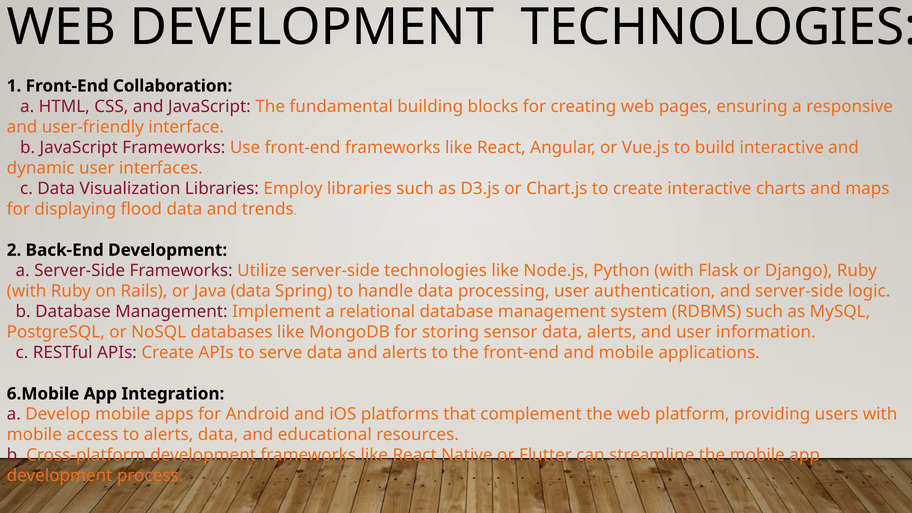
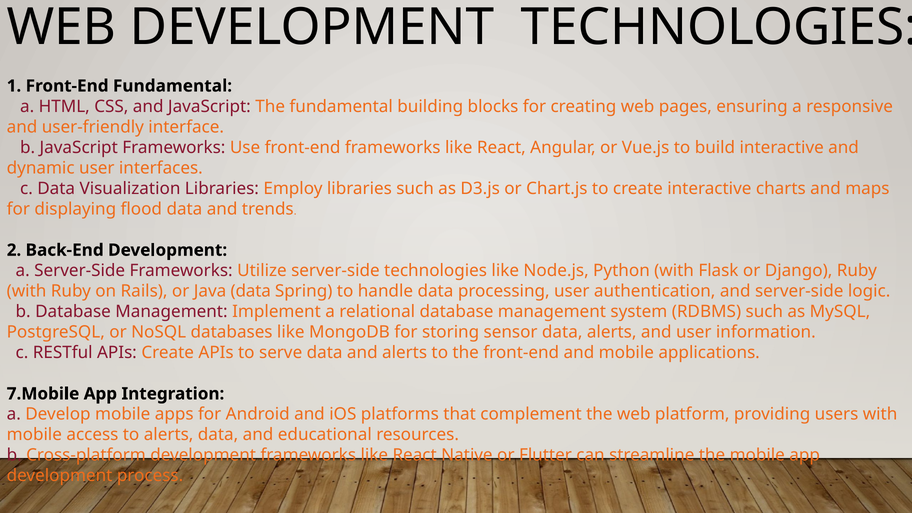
Front-End Collaboration: Collaboration -> Fundamental
6.Mobile: 6.Mobile -> 7.Mobile
